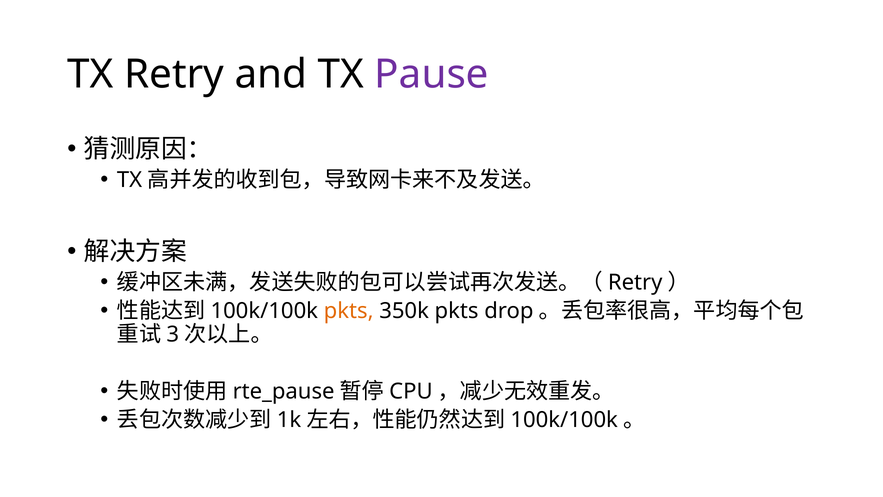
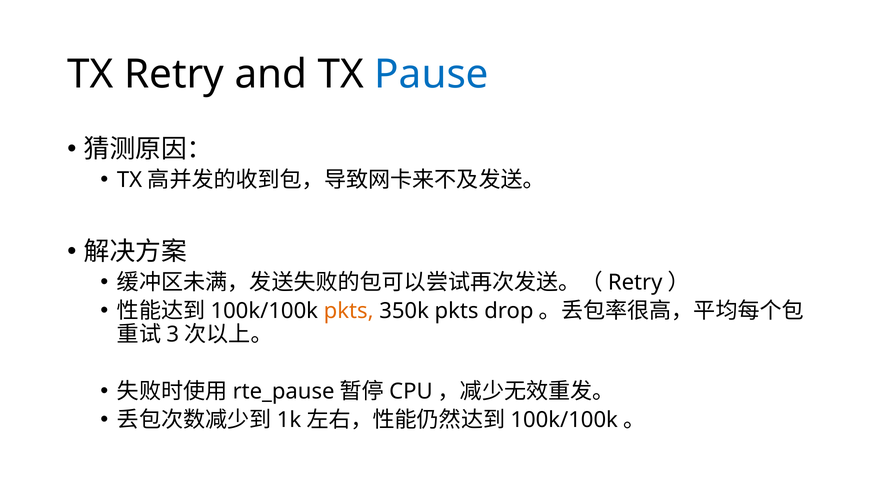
Pause colour: purple -> blue
